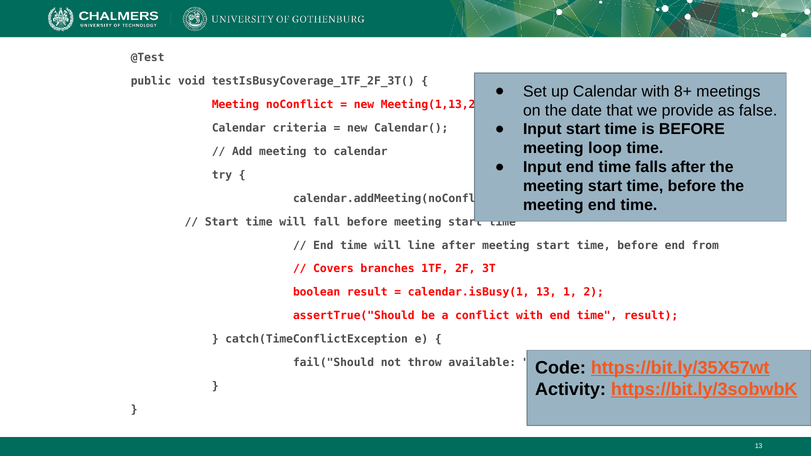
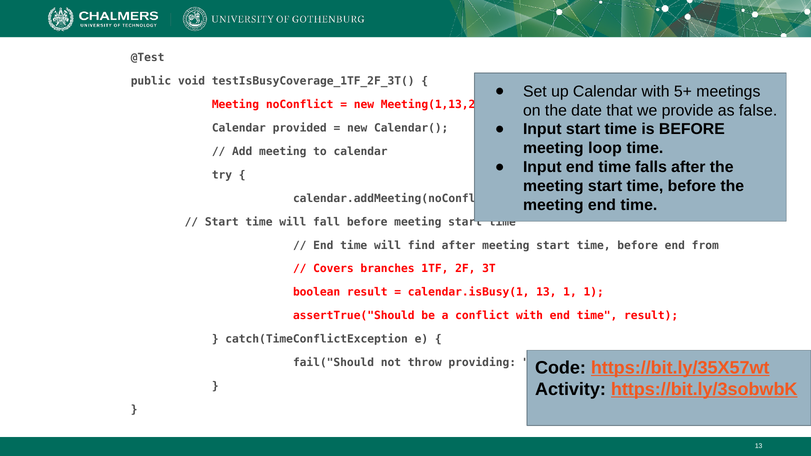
8+: 8+ -> 5+
criteria: criteria -> provided
line: line -> find
1 2: 2 -> 1
available: available -> providing
